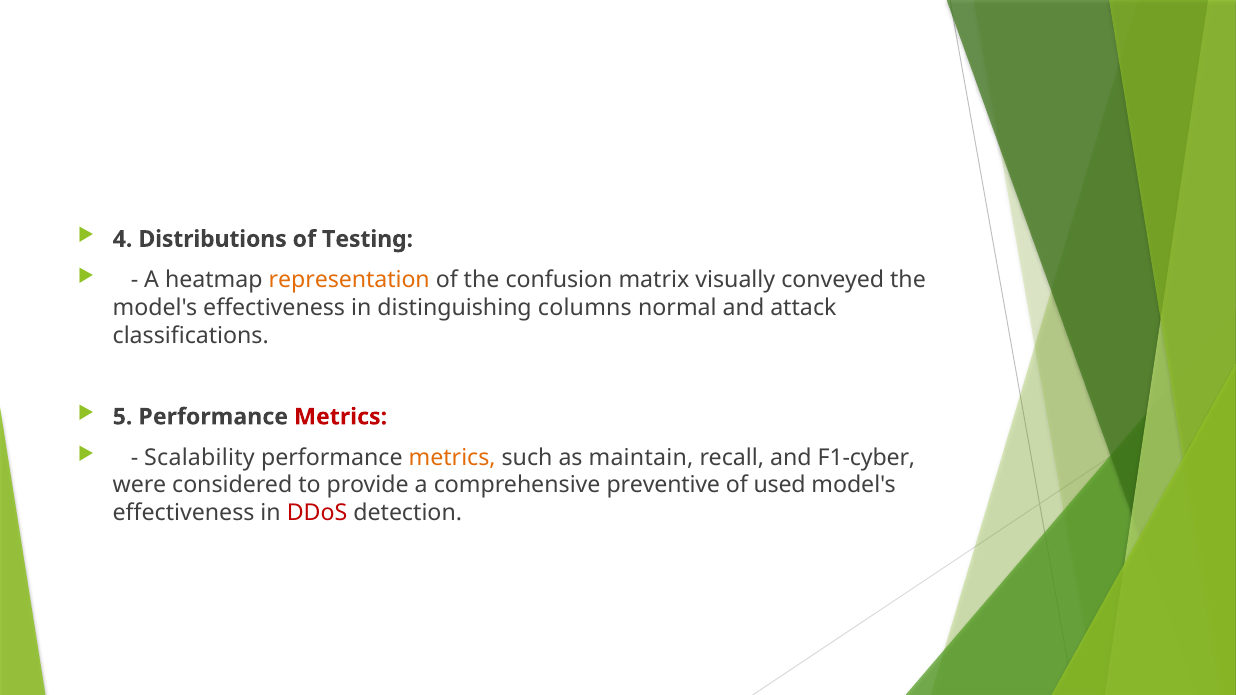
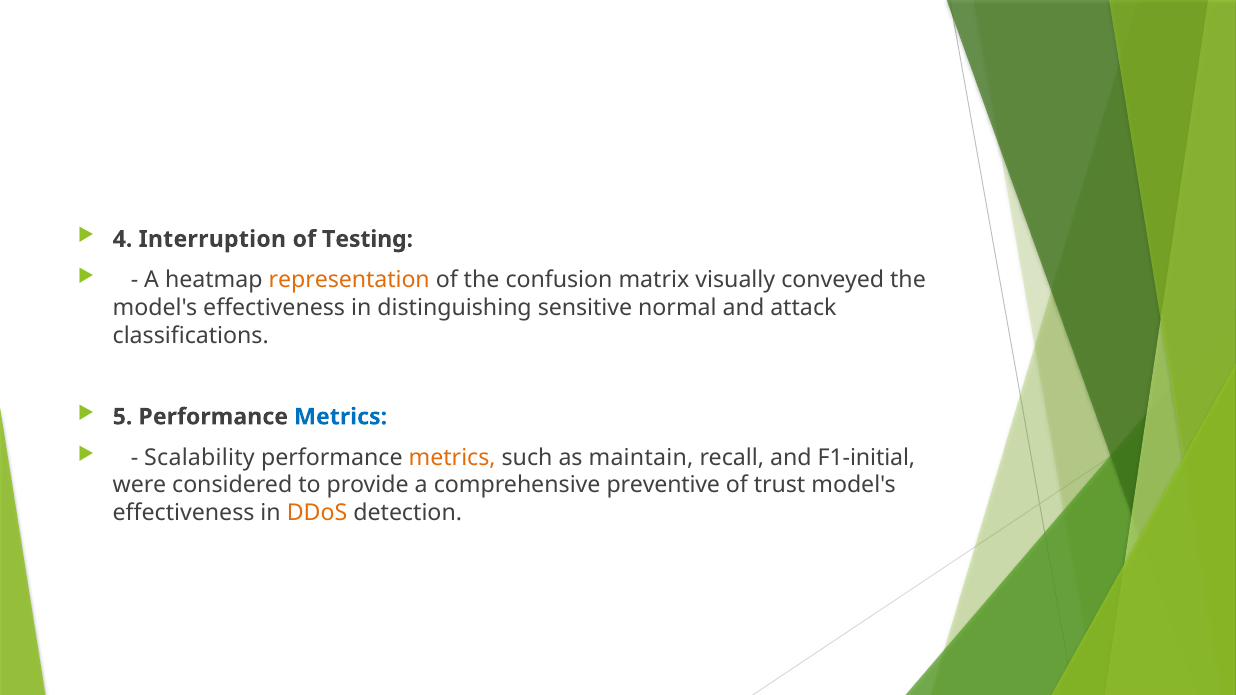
Distributions: Distributions -> Interruption
columns: columns -> sensitive
Metrics at (341, 417) colour: red -> blue
F1-cyber: F1-cyber -> F1-initial
used: used -> trust
DDoS colour: red -> orange
